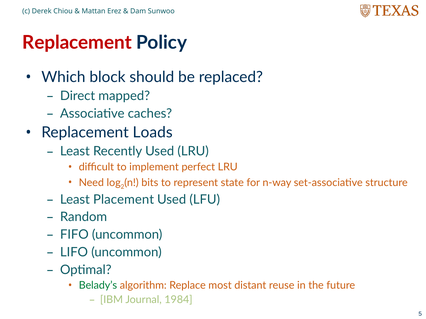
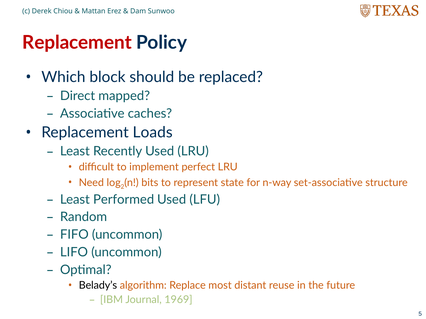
Placement: Placement -> Performed
Belady’s colour: green -> black
1984: 1984 -> 1969
